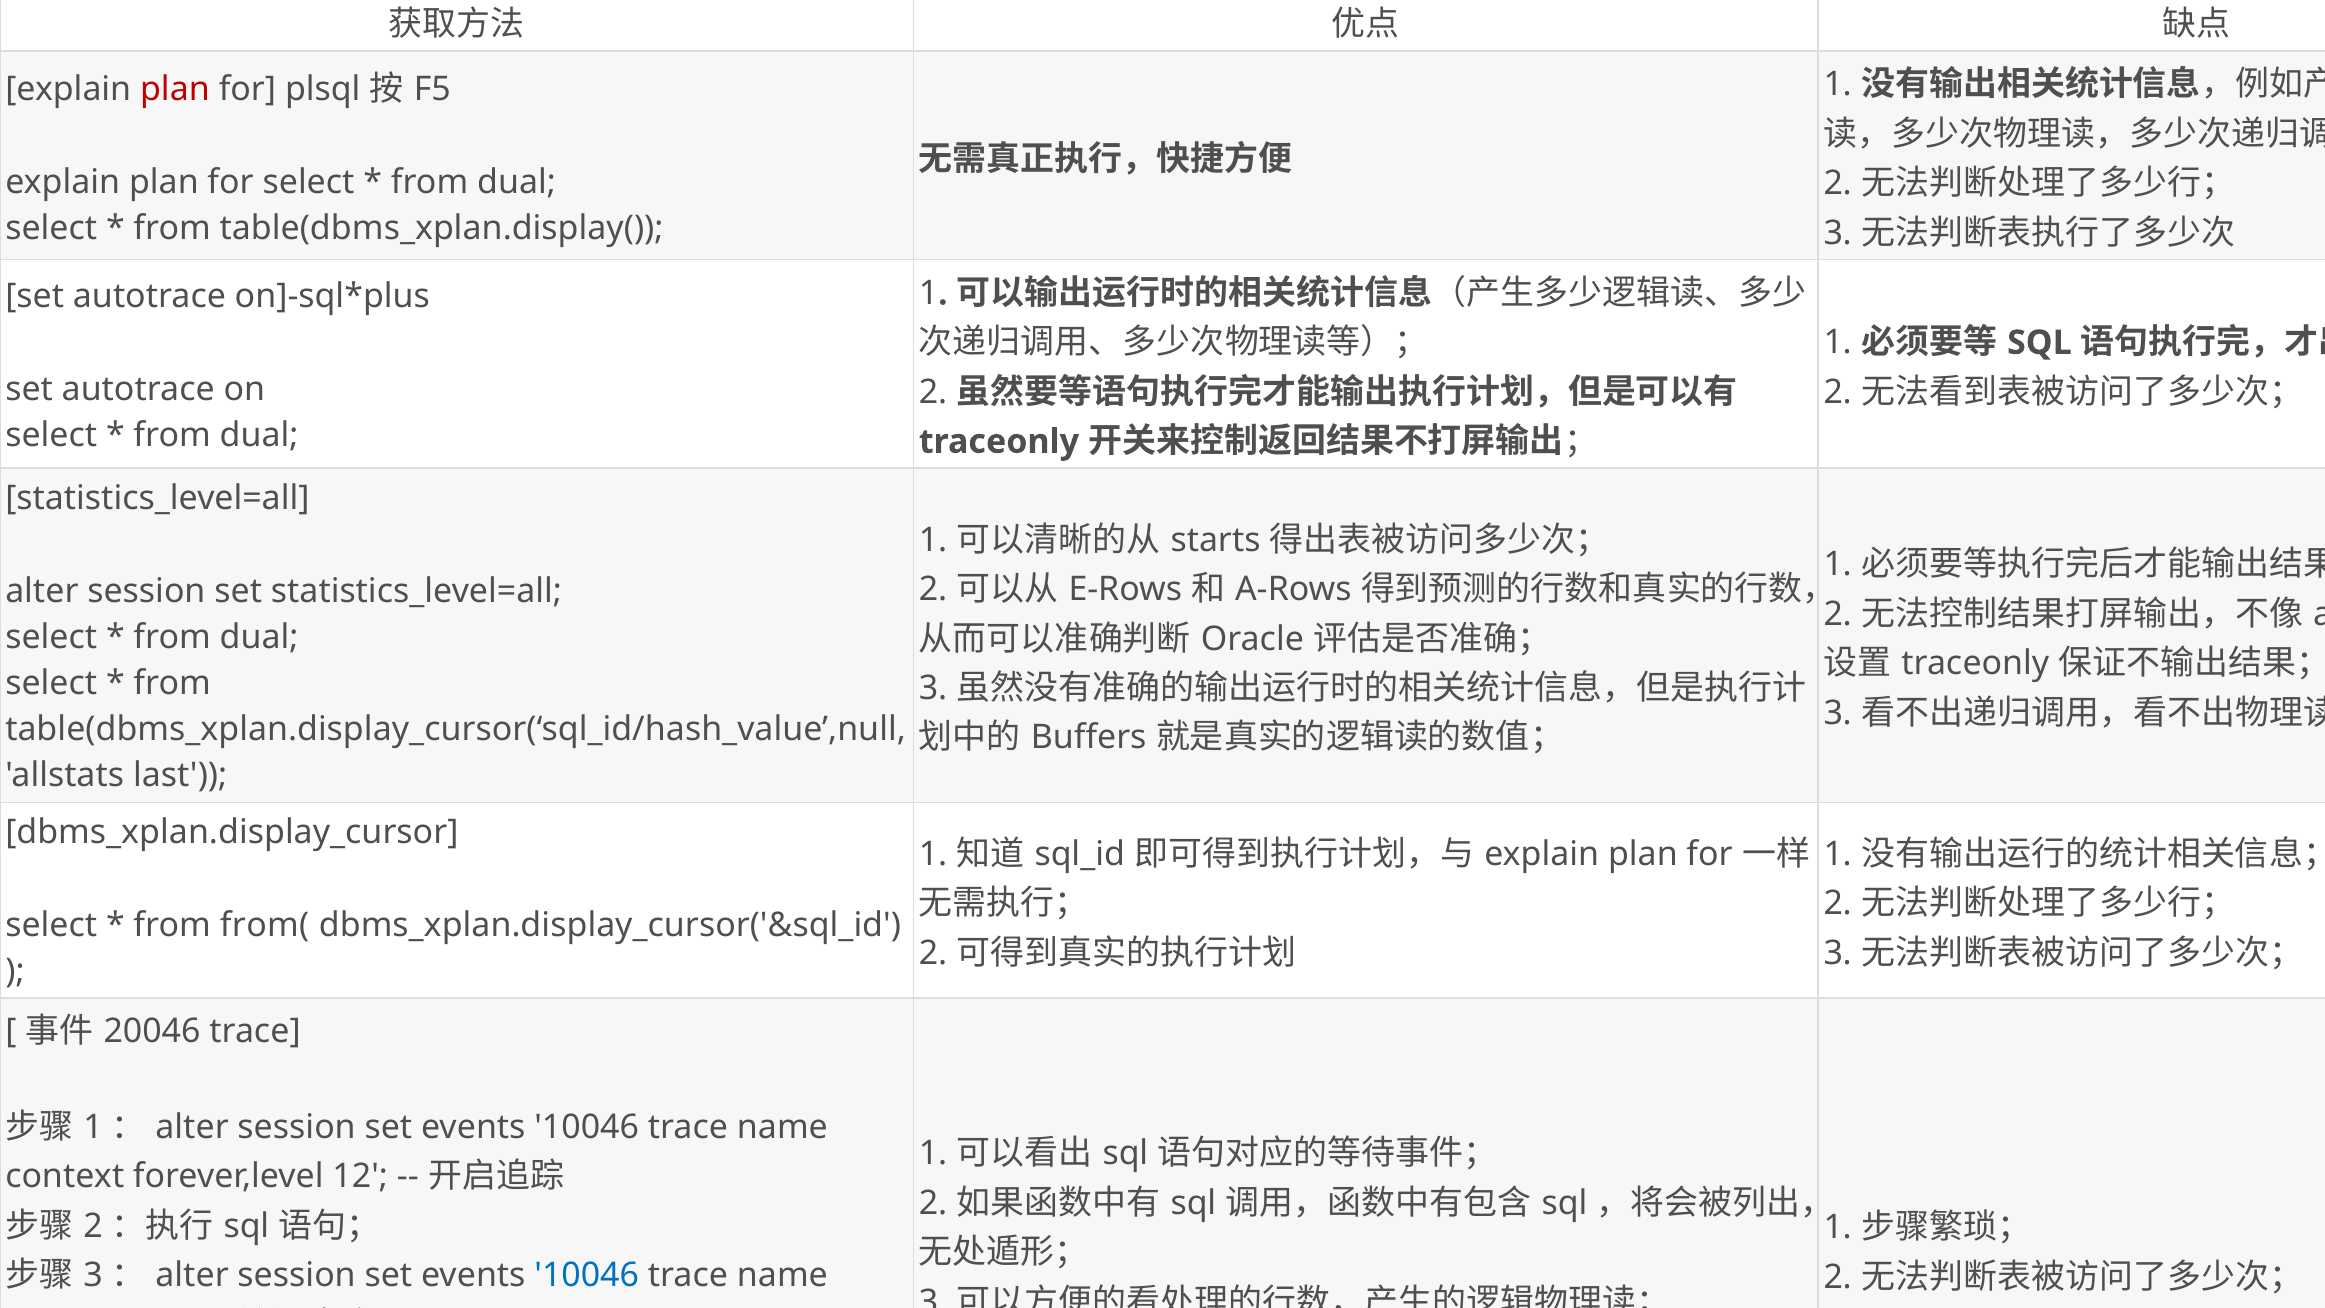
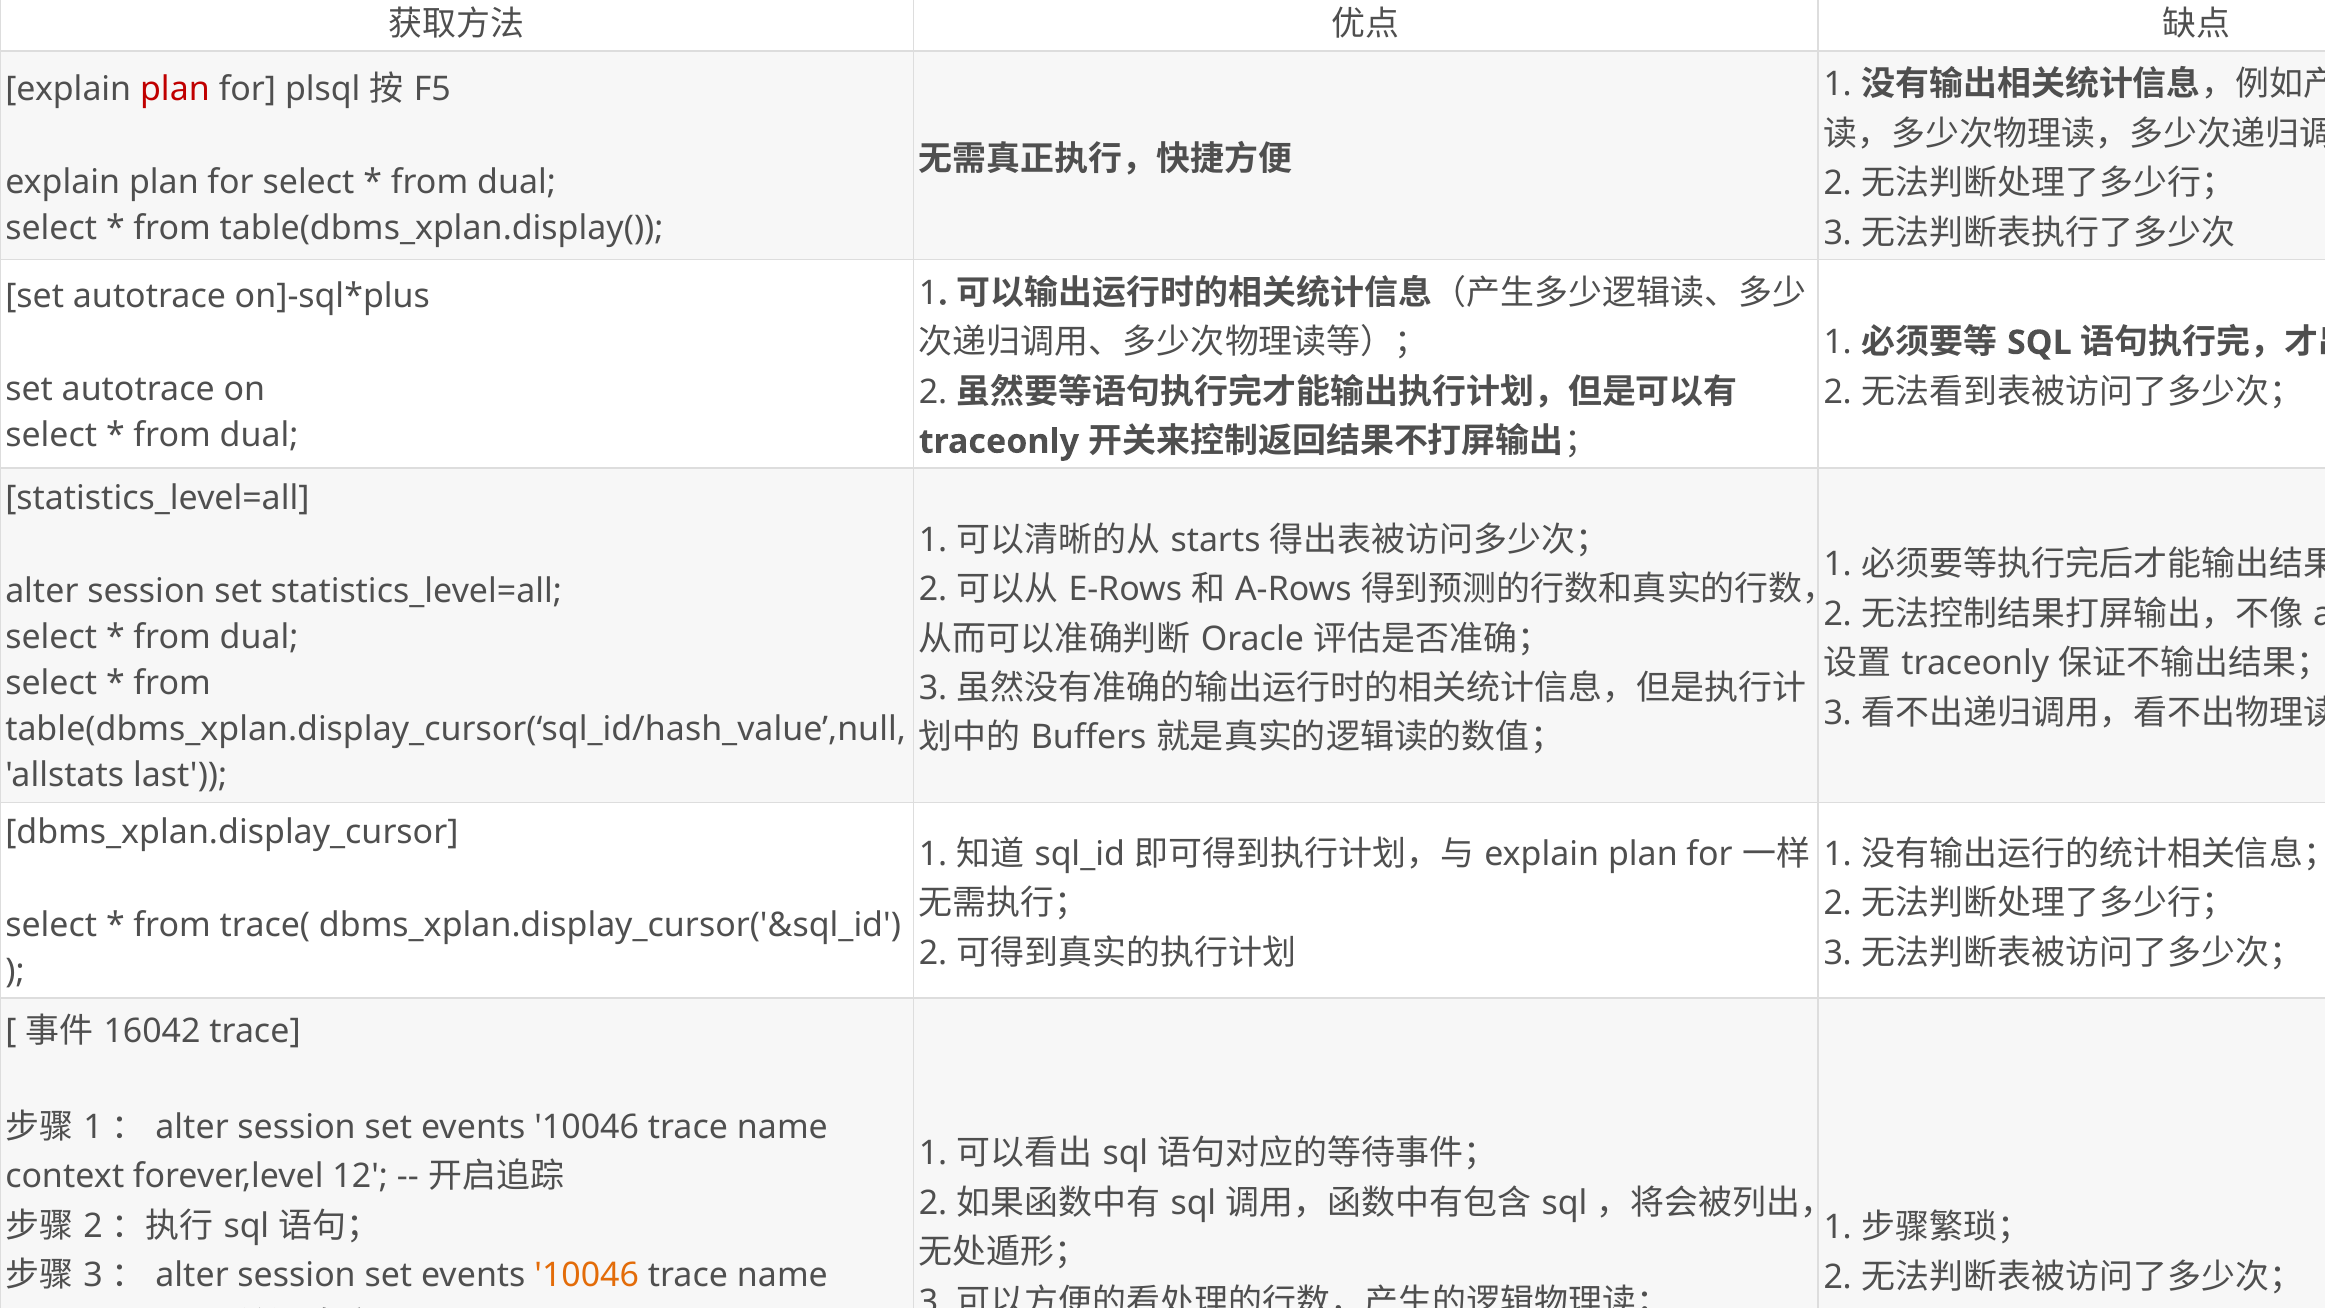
from(: from( -> trace(
20046: 20046 -> 16042
10046 at (587, 1275) colour: blue -> orange
